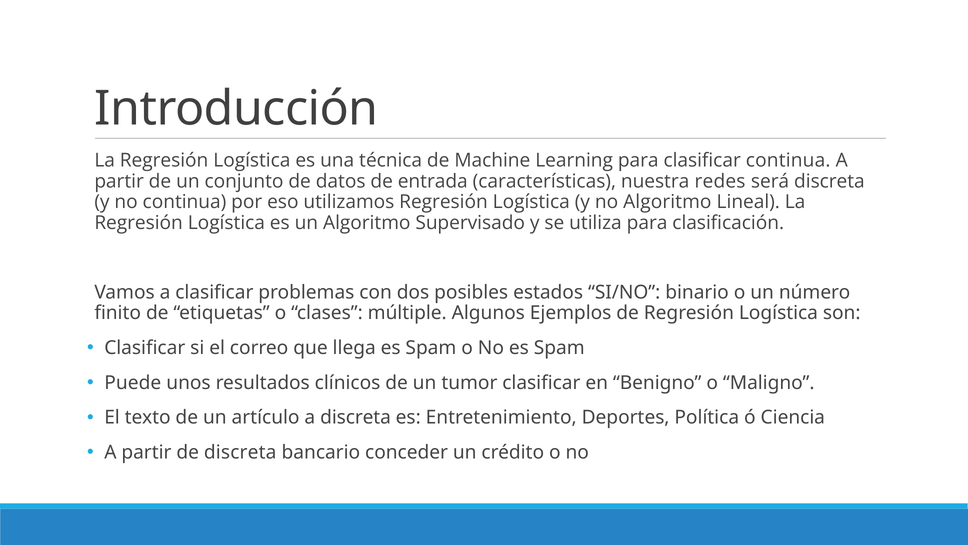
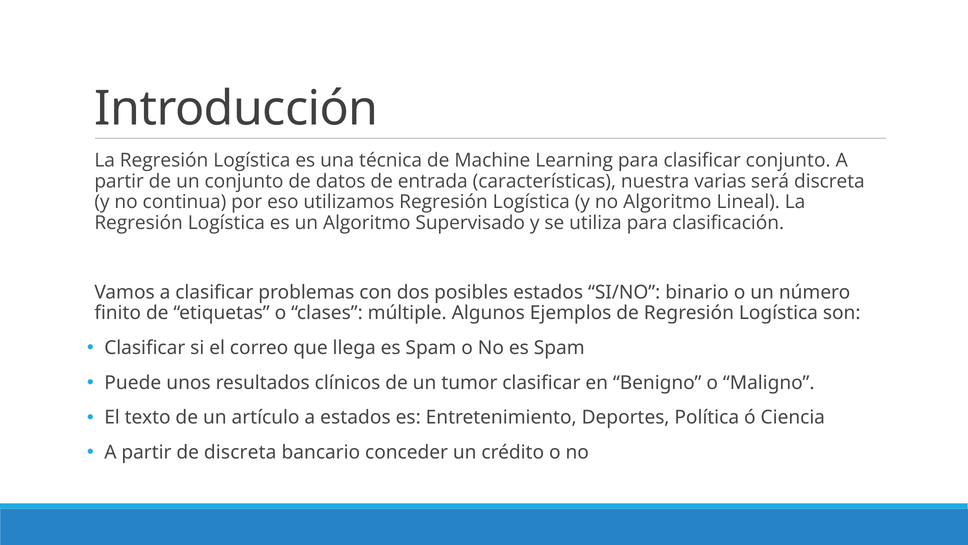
clasificar continua: continua -> conjunto
redes: redes -> varias
a discreta: discreta -> estados
